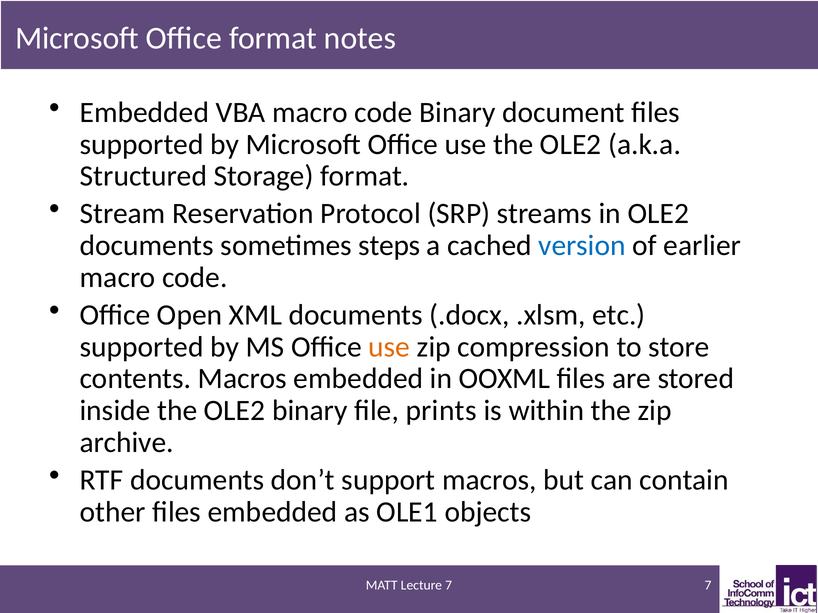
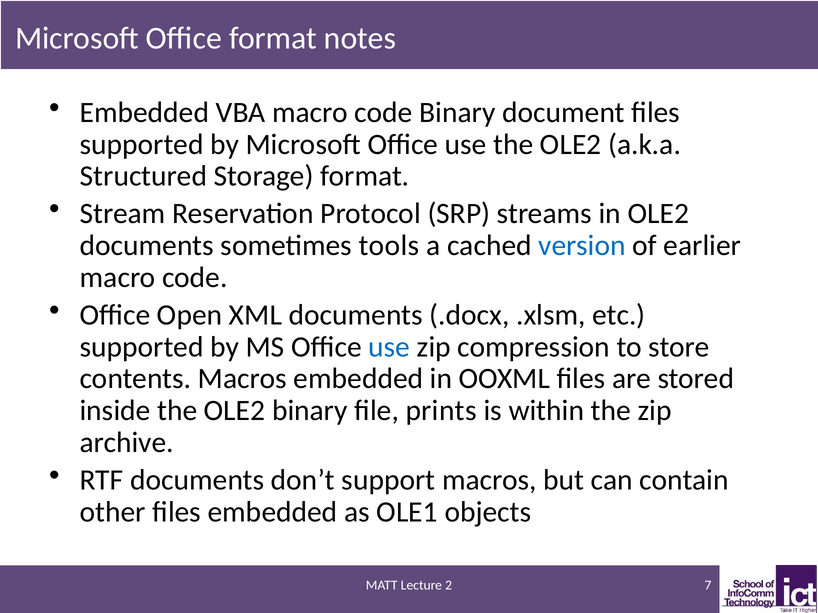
steps: steps -> tools
use at (389, 347) colour: orange -> blue
Lecture 7: 7 -> 2
